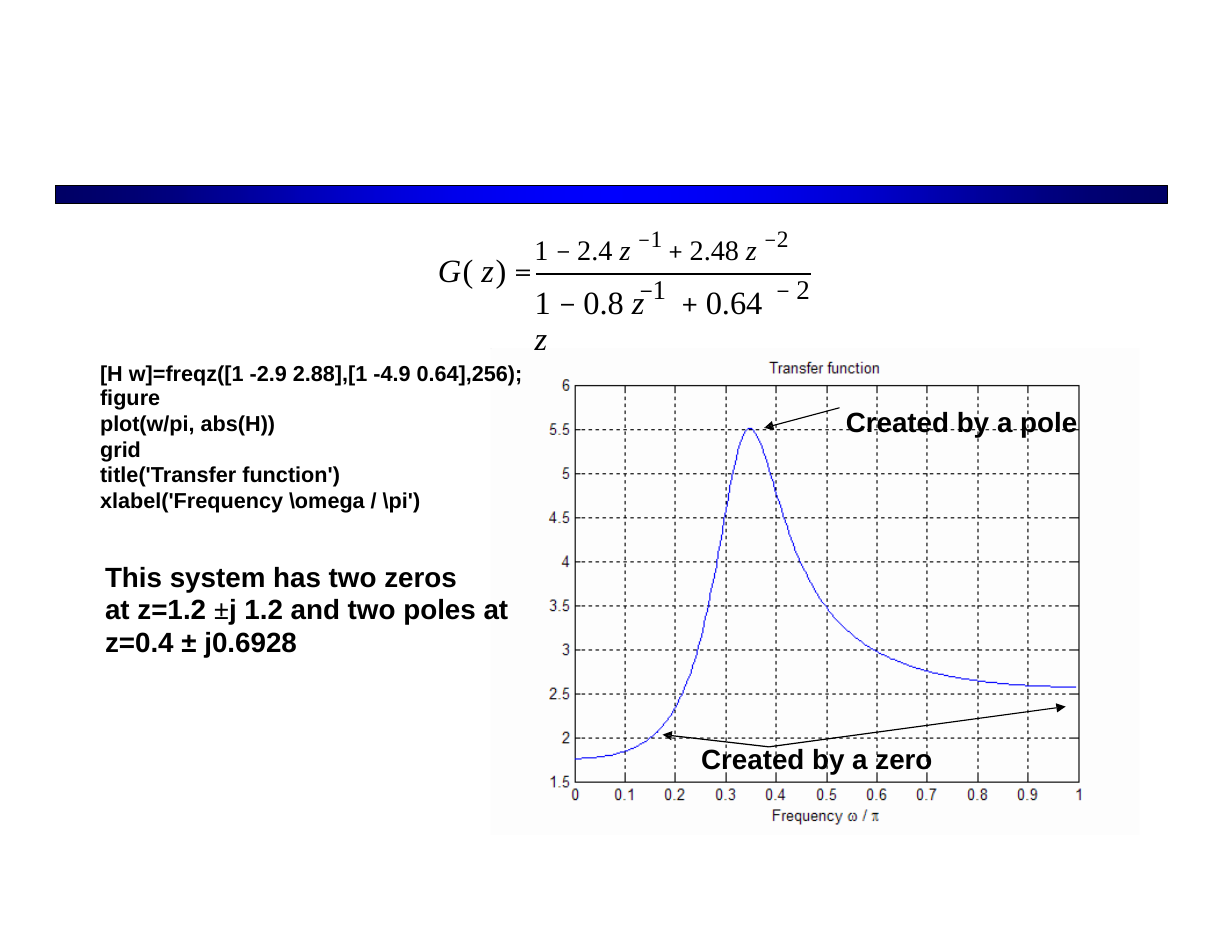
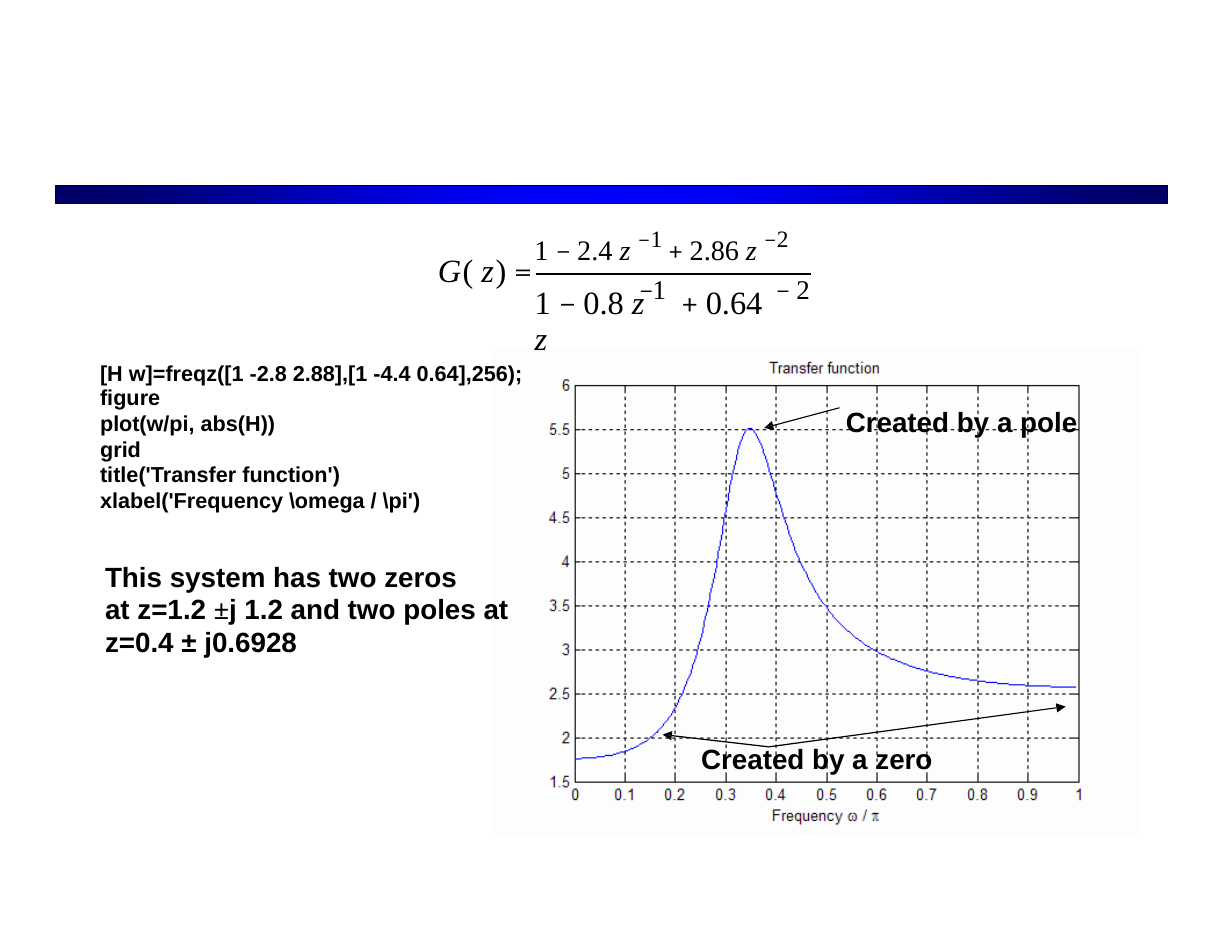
2.48: 2.48 -> 2.86
-2.9: -2.9 -> -2.8
-4.9: -4.9 -> -4.4
